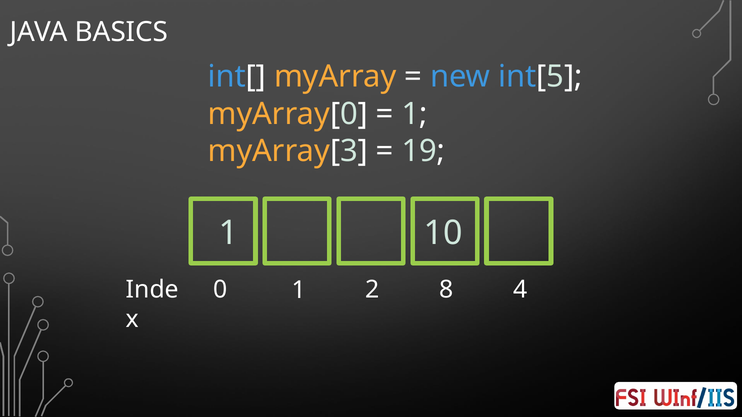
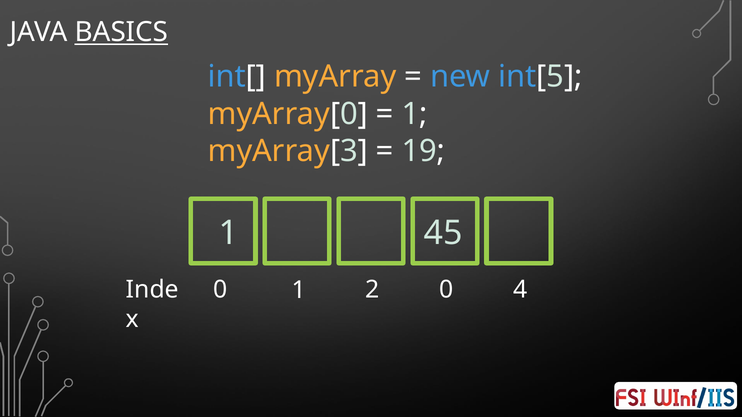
BASICS underline: none -> present
10: 10 -> 45
2 8: 8 -> 0
